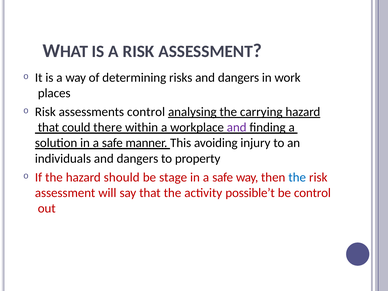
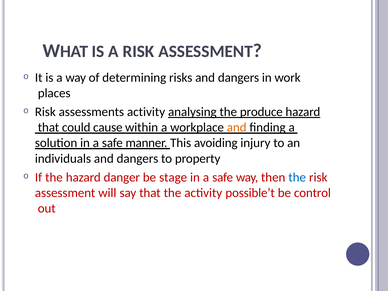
assessments control: control -> activity
carrying: carrying -> produce
there: there -> cause
and at (237, 127) colour: purple -> orange
should: should -> danger
